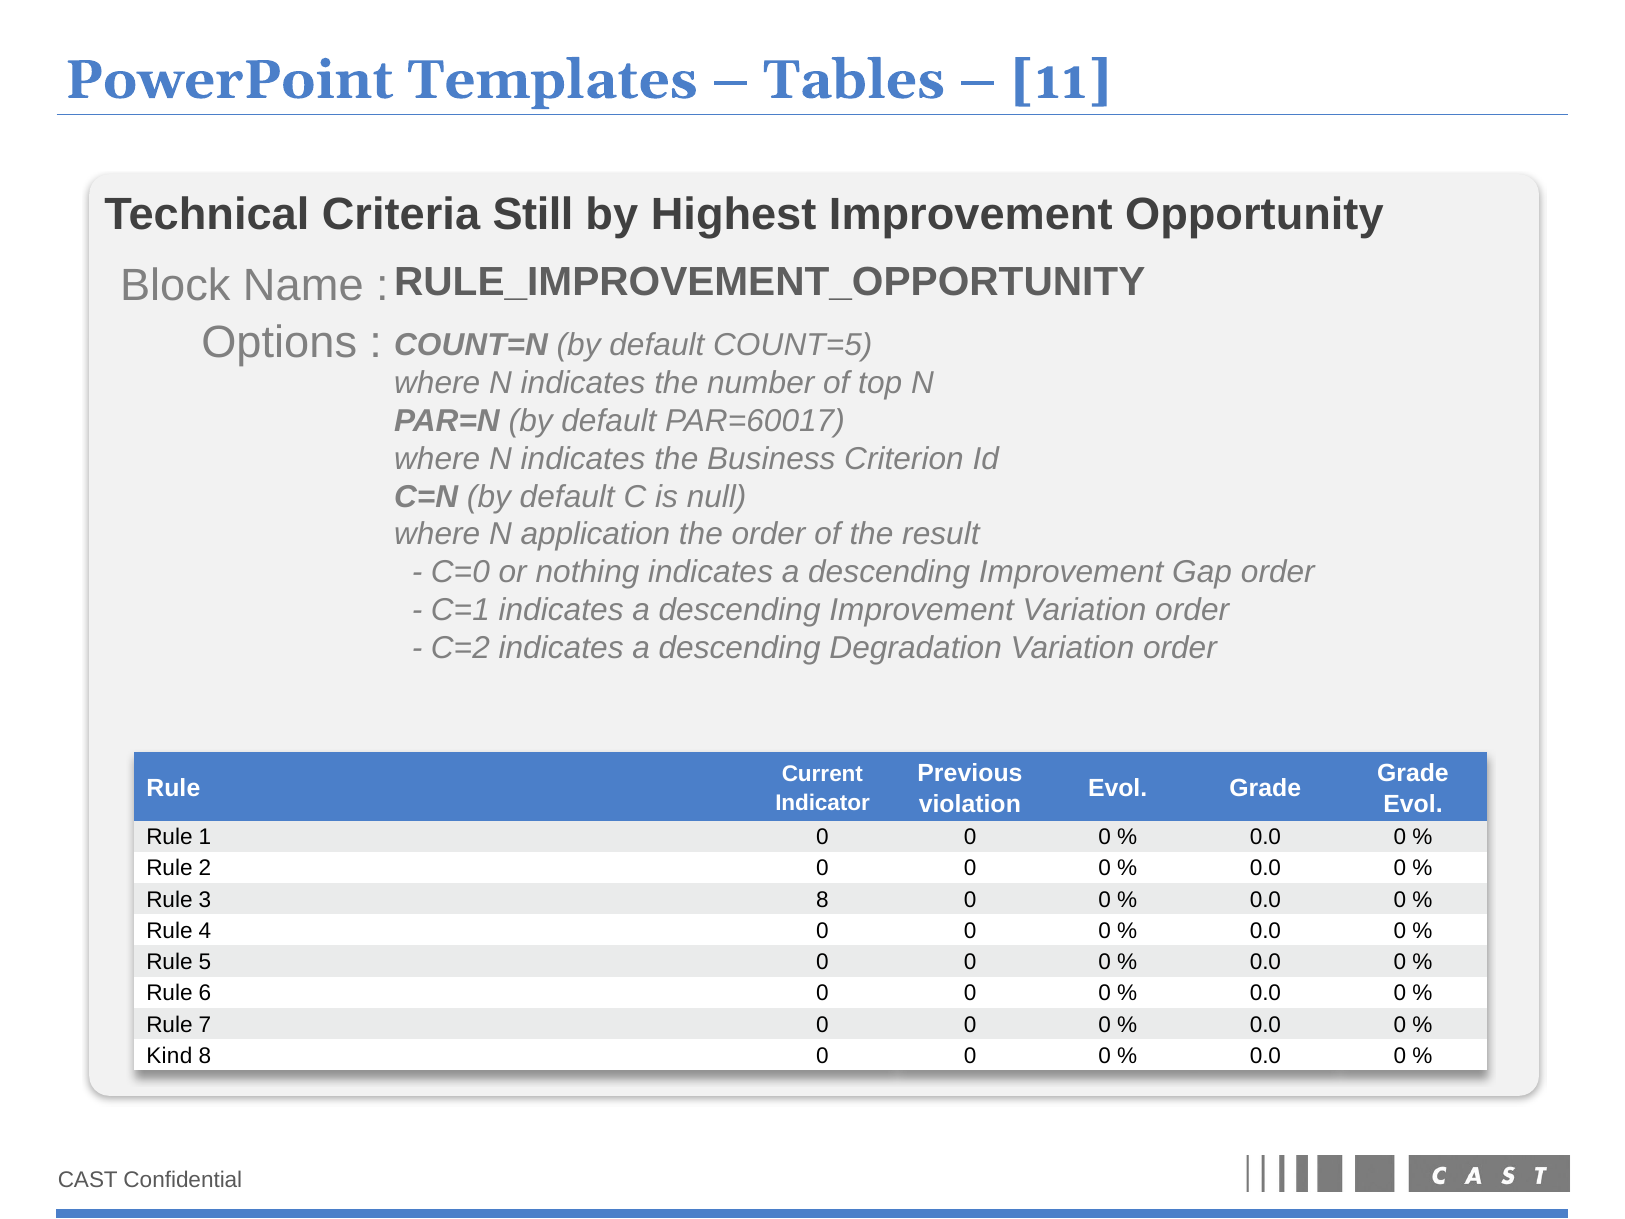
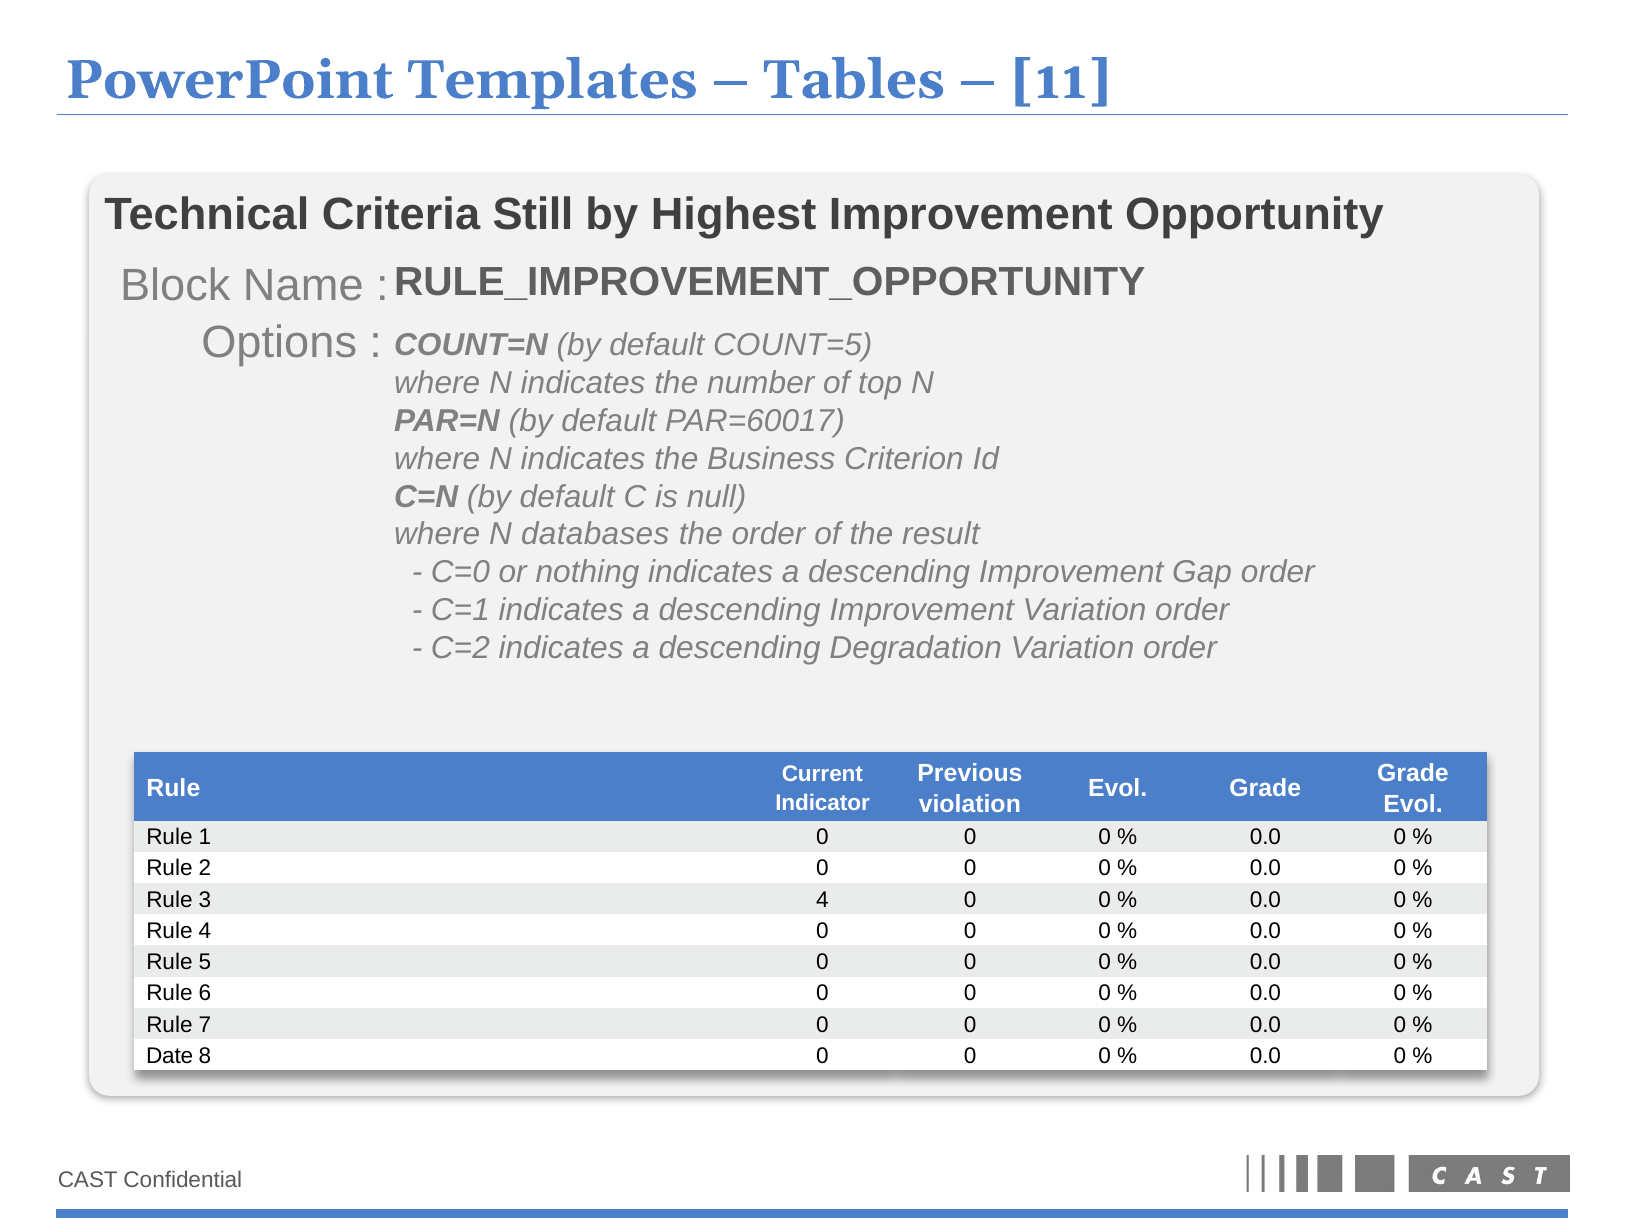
application: application -> databases
3 8: 8 -> 4
Kind: Kind -> Date
